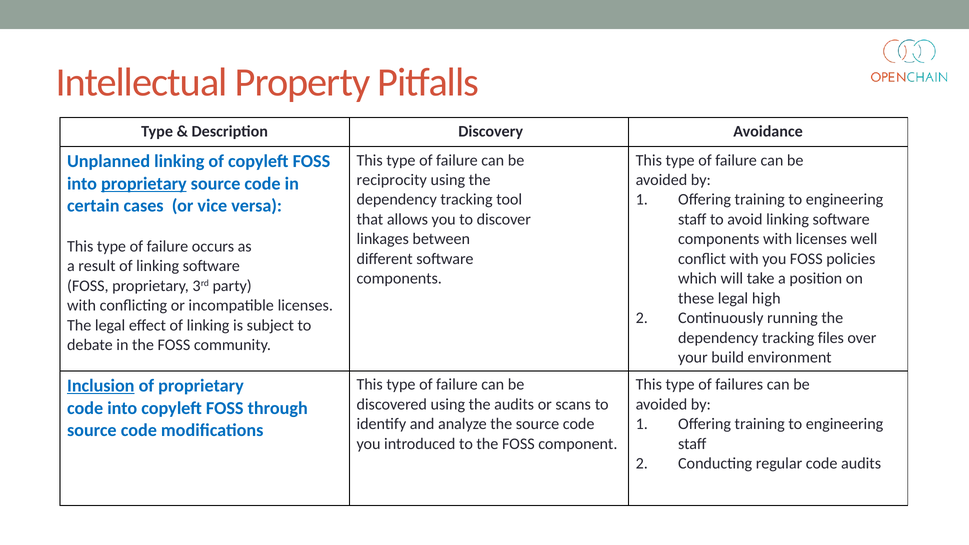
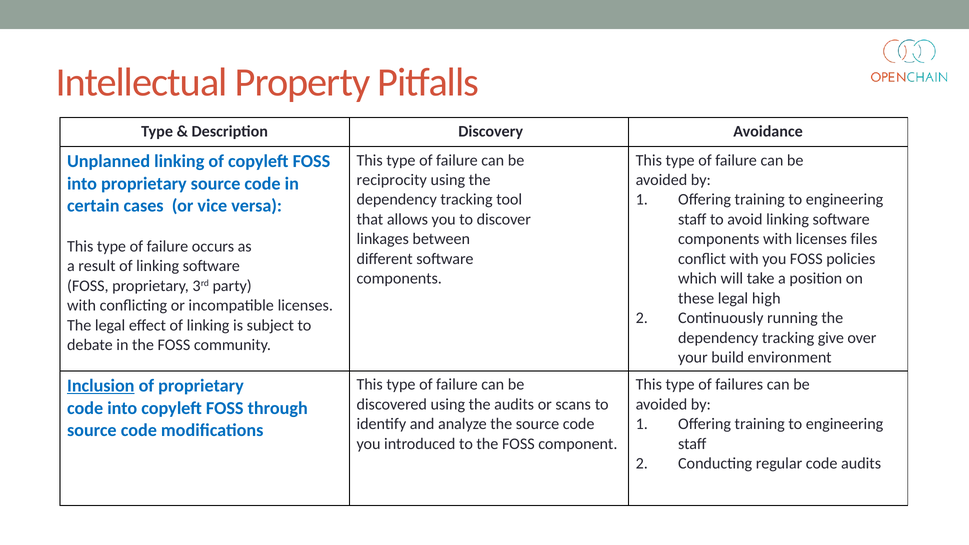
proprietary at (144, 184) underline: present -> none
well: well -> files
files: files -> give
